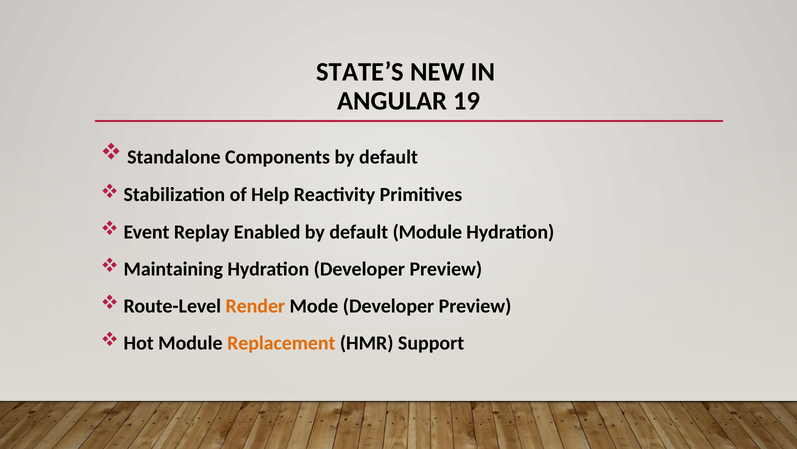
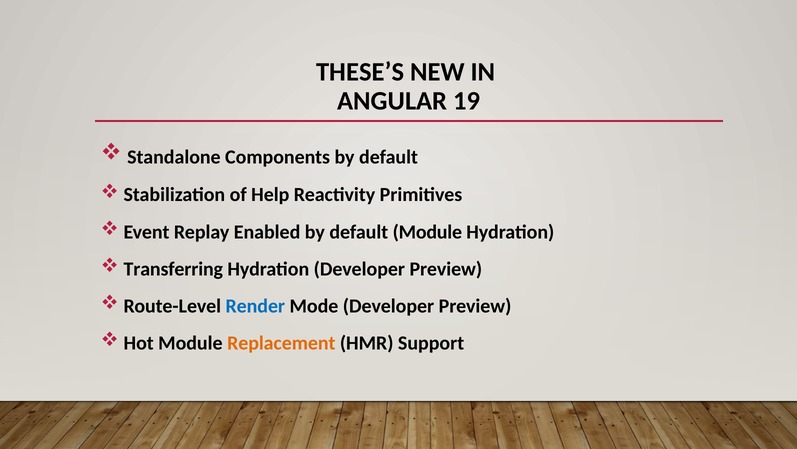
STATE’S: STATE’S -> THESE’S
Maintaining: Maintaining -> Transferring
Render colour: orange -> blue
